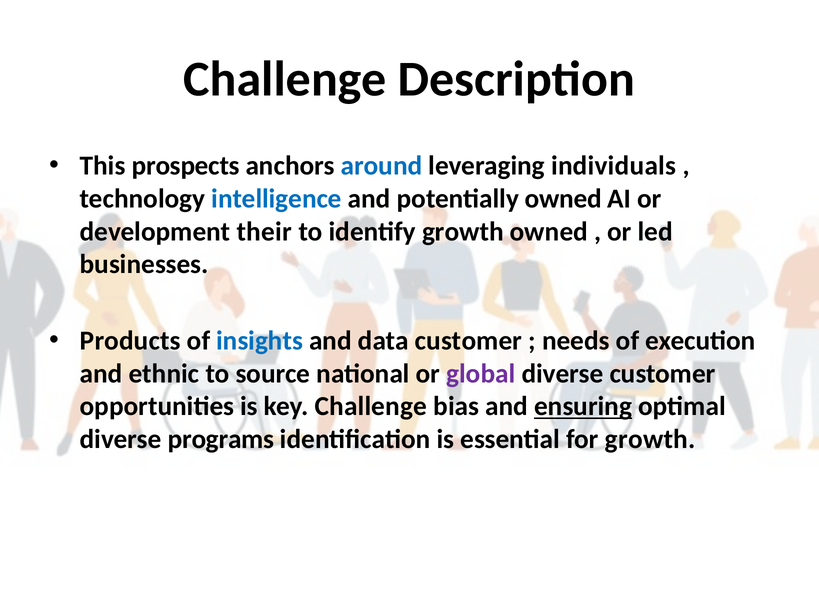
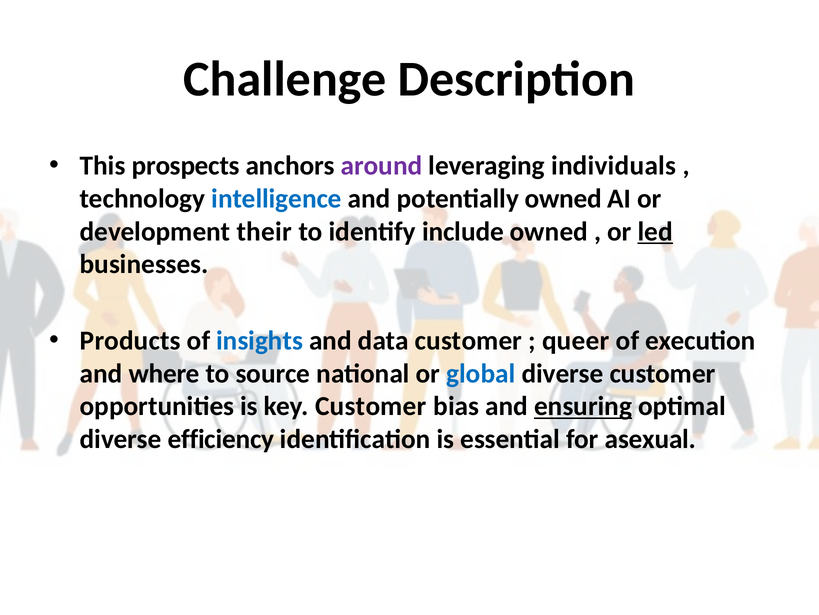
around colour: blue -> purple
identify growth: growth -> include
led underline: none -> present
needs: needs -> queer
ethnic: ethnic -> where
global colour: purple -> blue
key Challenge: Challenge -> Customer
programs: programs -> efficiency
for growth: growth -> asexual
